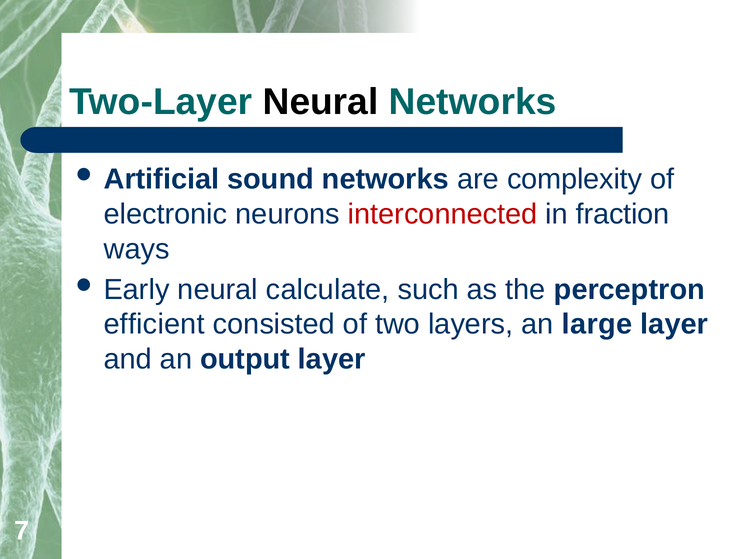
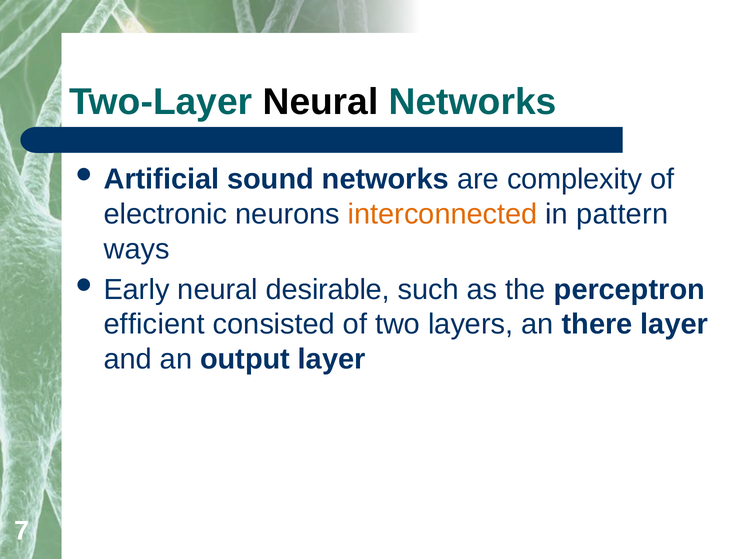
interconnected colour: red -> orange
fraction: fraction -> pattern
calculate: calculate -> desirable
large: large -> there
